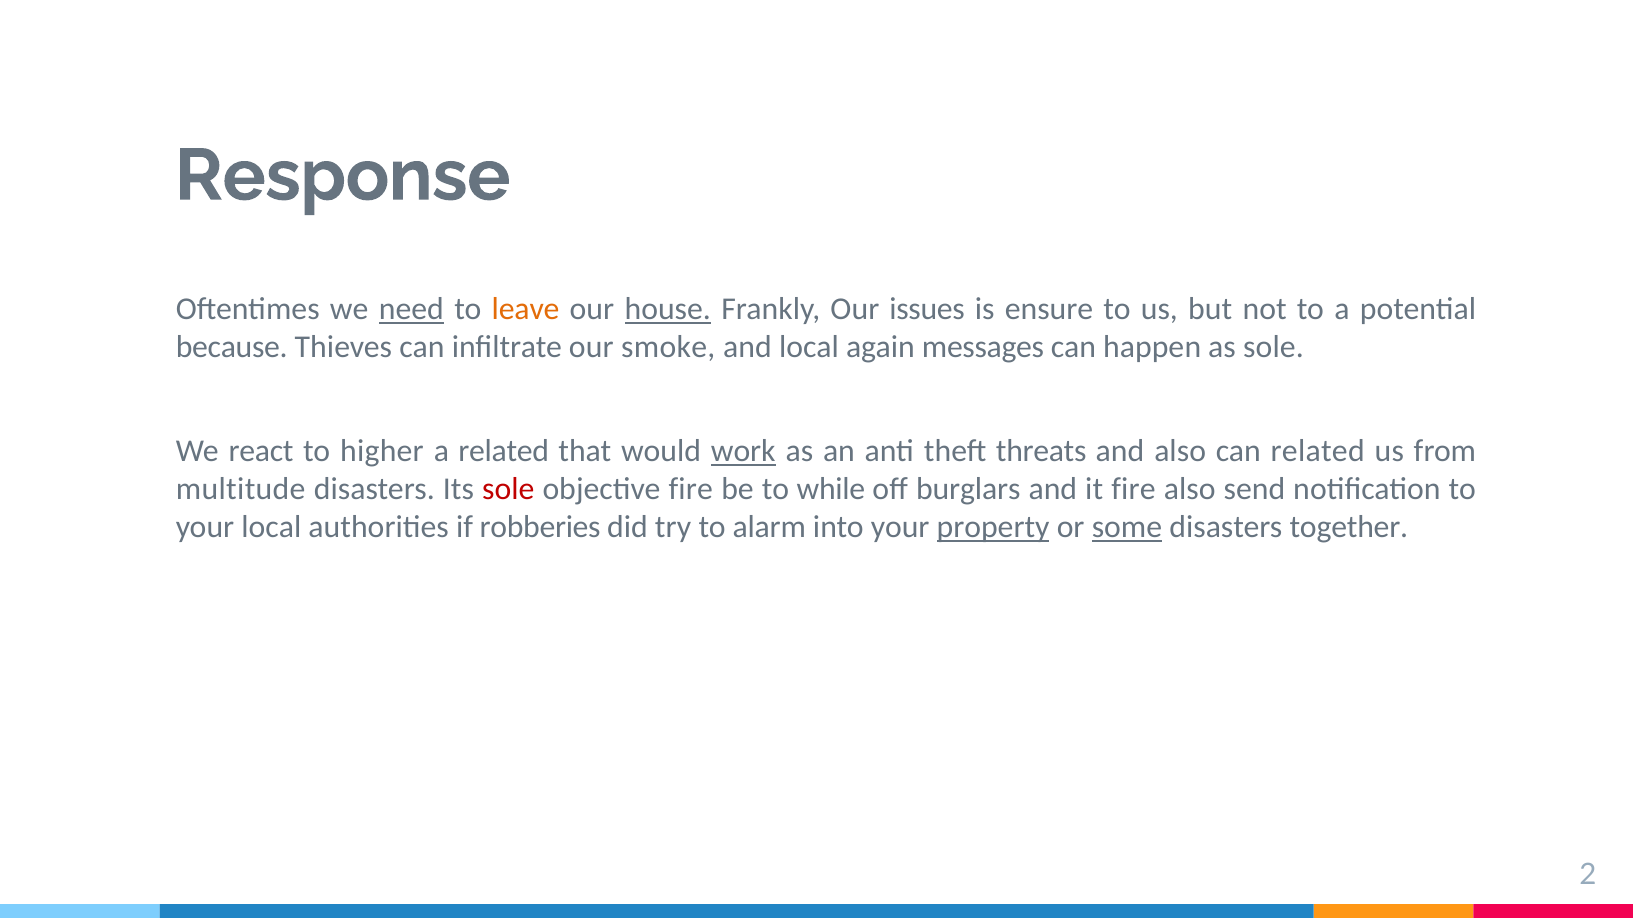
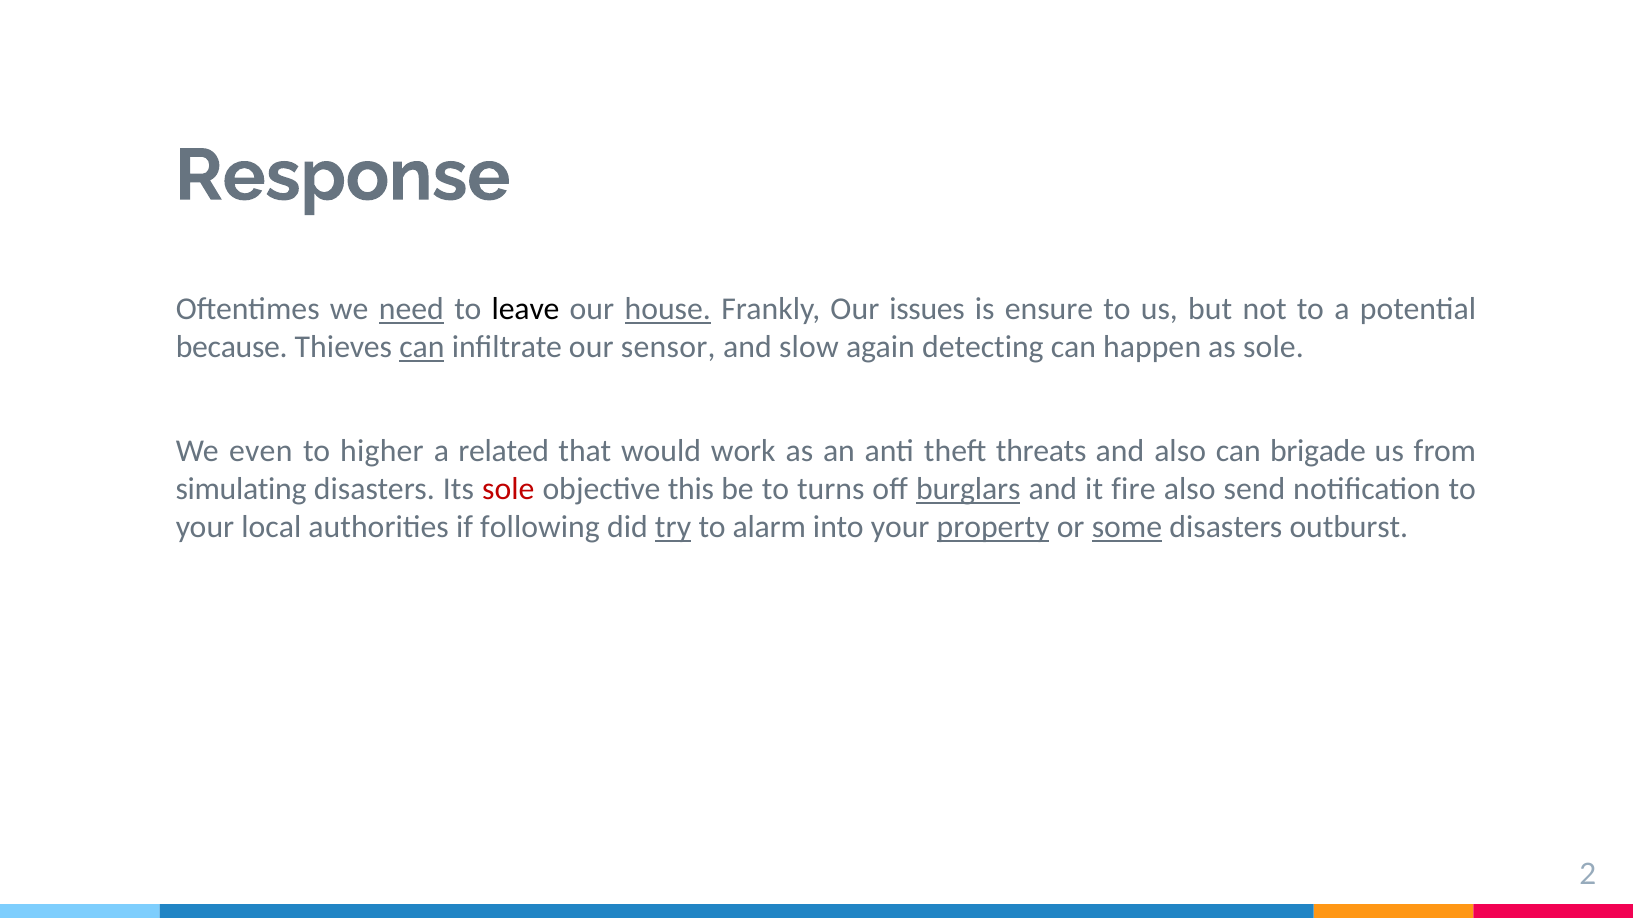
leave colour: orange -> black
can at (422, 348) underline: none -> present
smoke: smoke -> sensor
and local: local -> slow
messages: messages -> detecting
react: react -> even
work underline: present -> none
can related: related -> brigade
multitude: multitude -> simulating
objective fire: fire -> this
while: while -> turns
burglars underline: none -> present
robberies: robberies -> following
try underline: none -> present
together: together -> outburst
